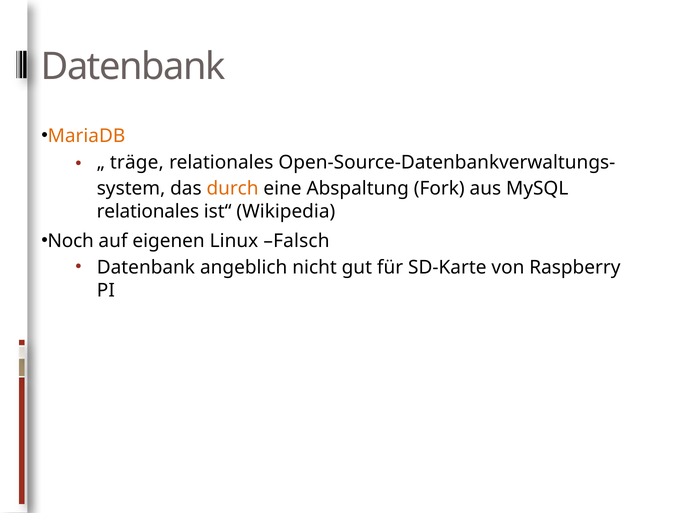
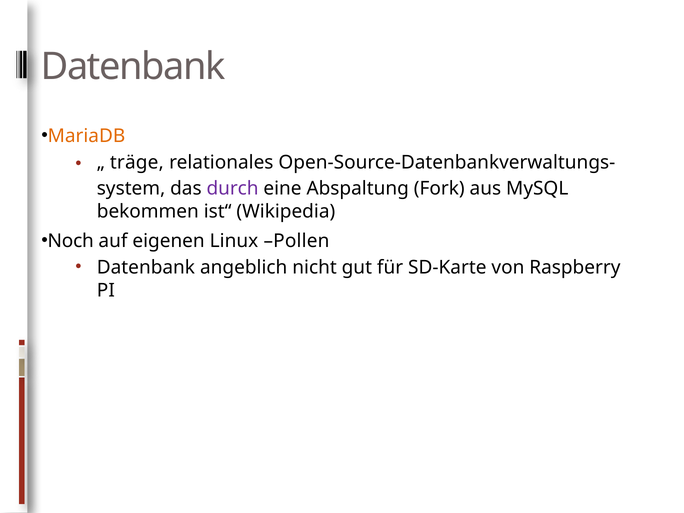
durch colour: orange -> purple
relationales at (148, 211): relationales -> bekommen
Falsch: Falsch -> Pollen
